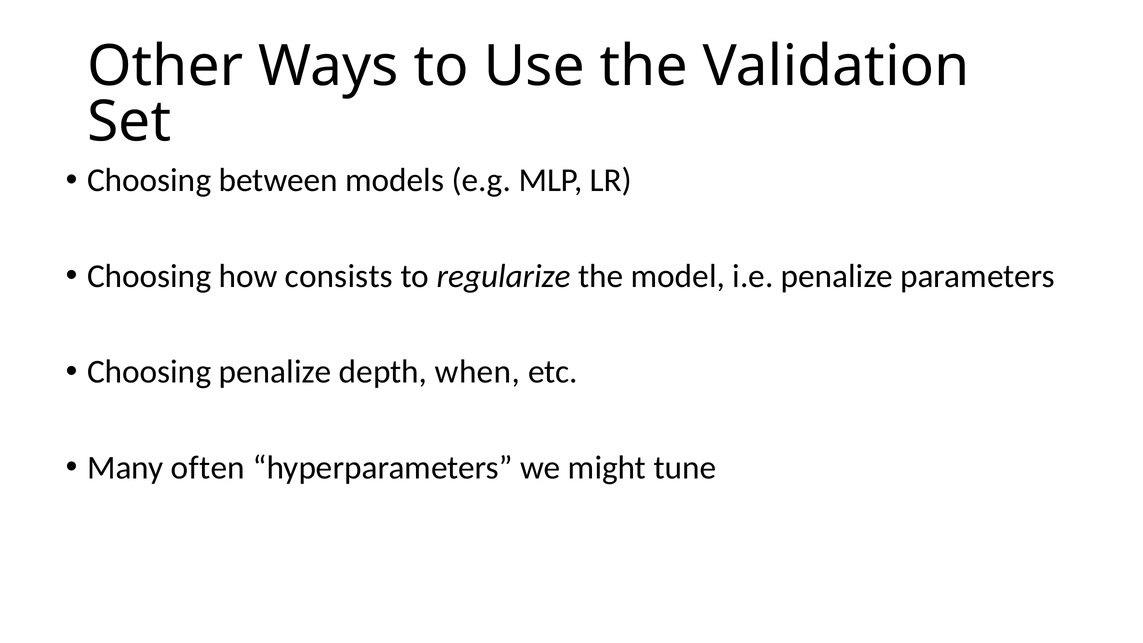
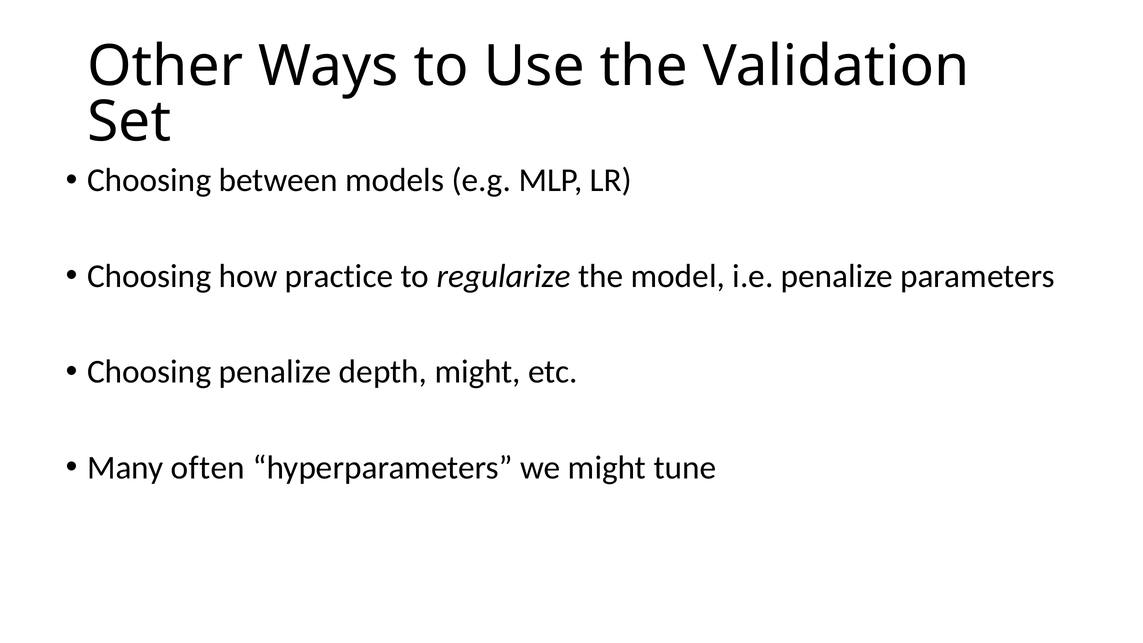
consists: consists -> practice
depth when: when -> might
